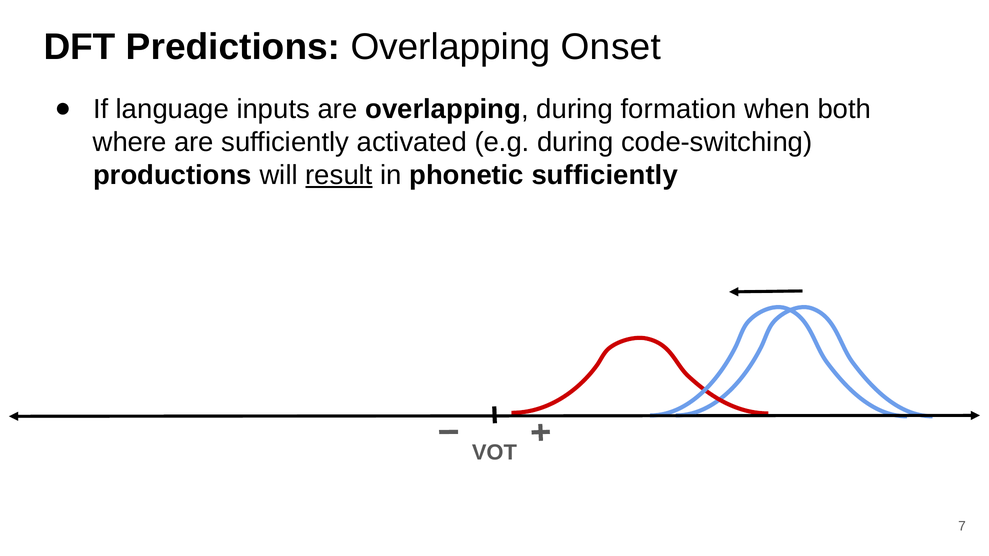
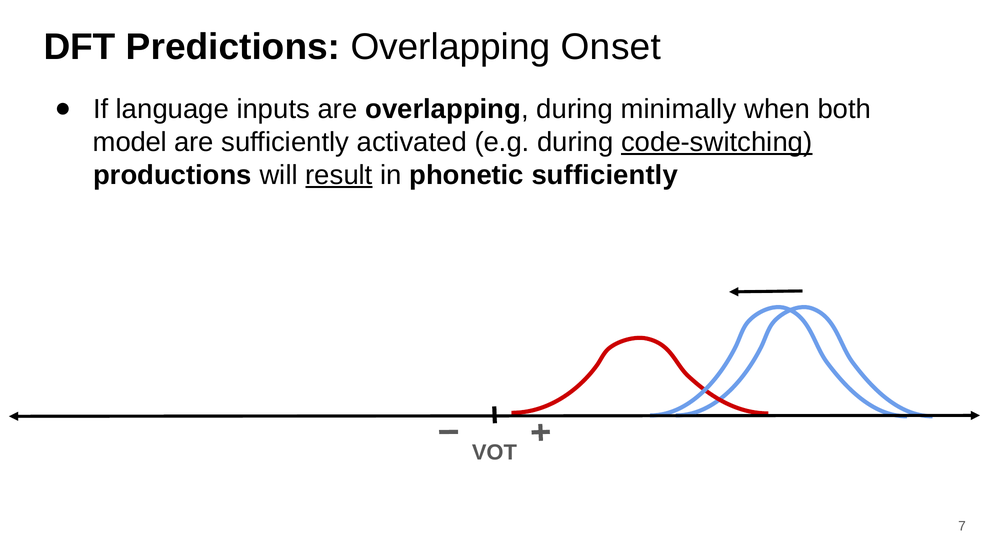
formation: formation -> minimally
where: where -> model
code-switching underline: none -> present
